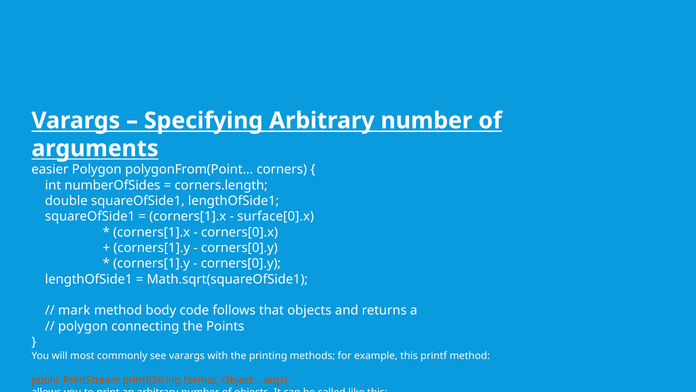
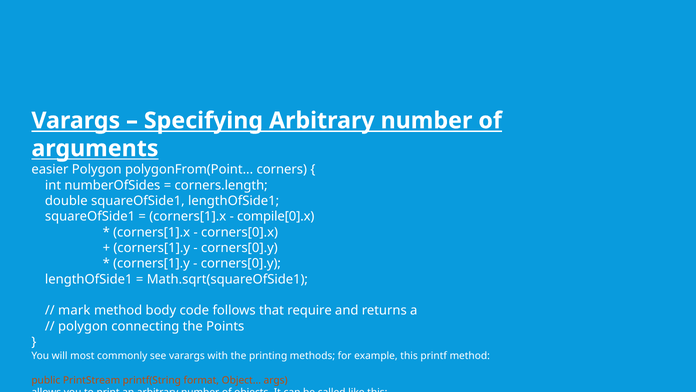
surface[0].x: surface[0].x -> compile[0].x
that objects: objects -> require
